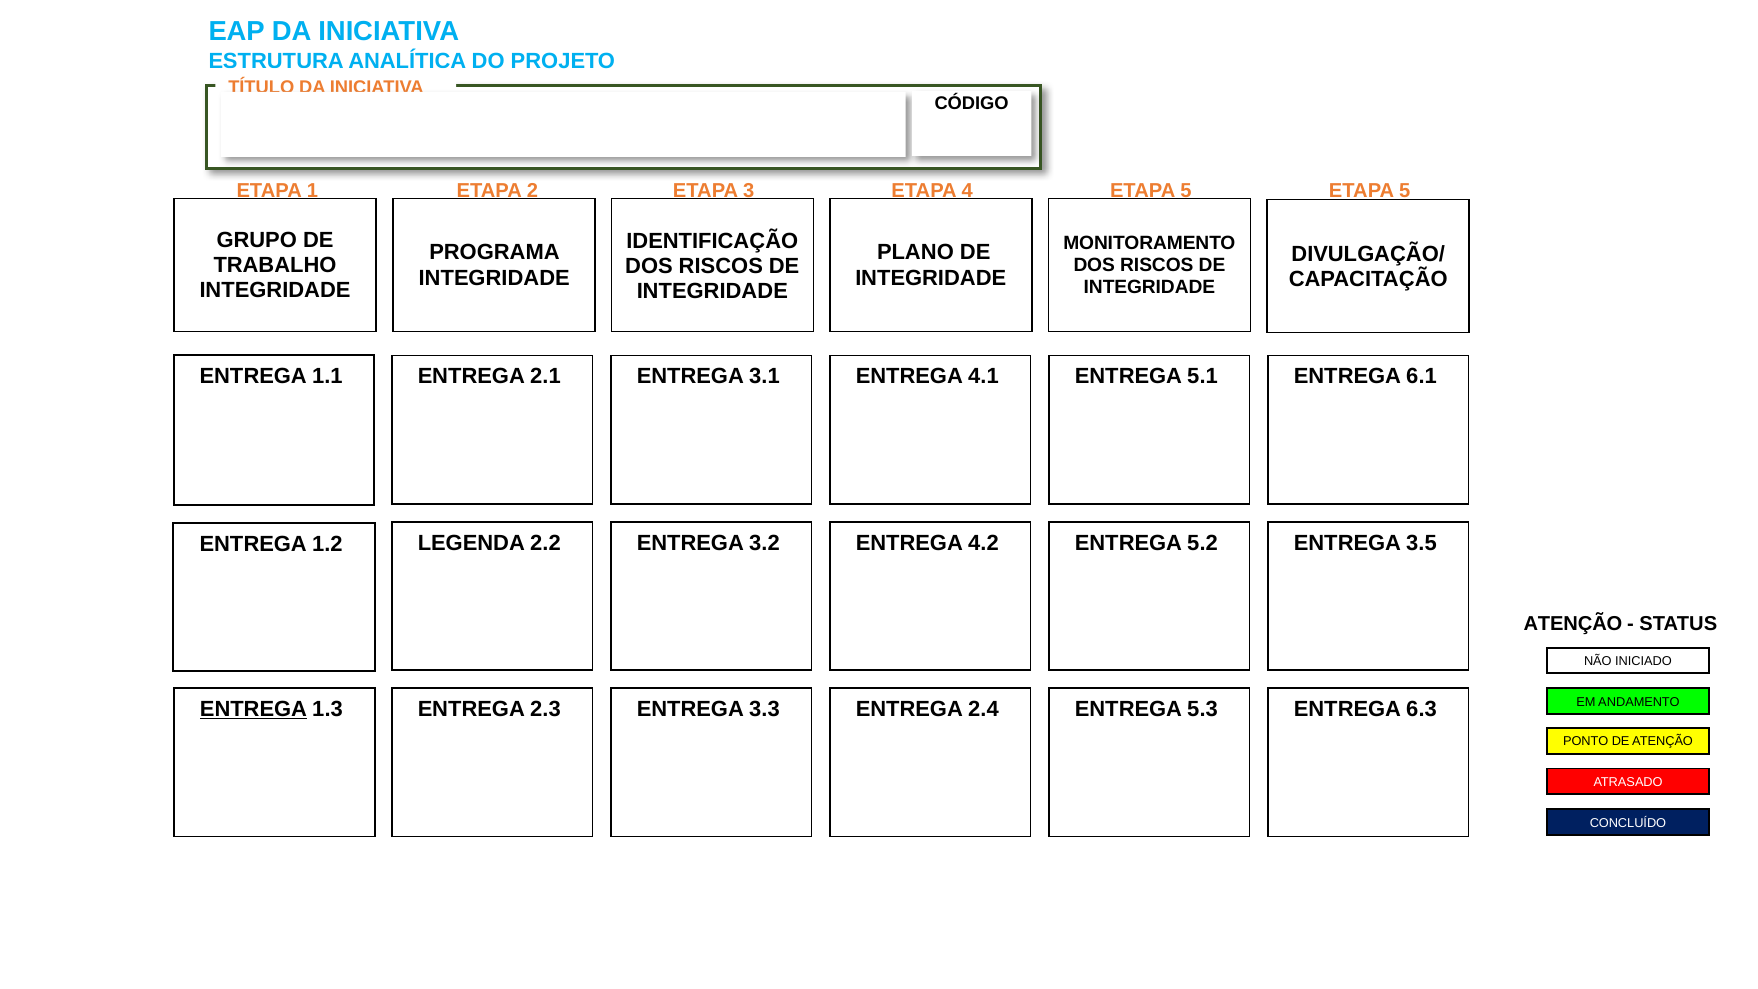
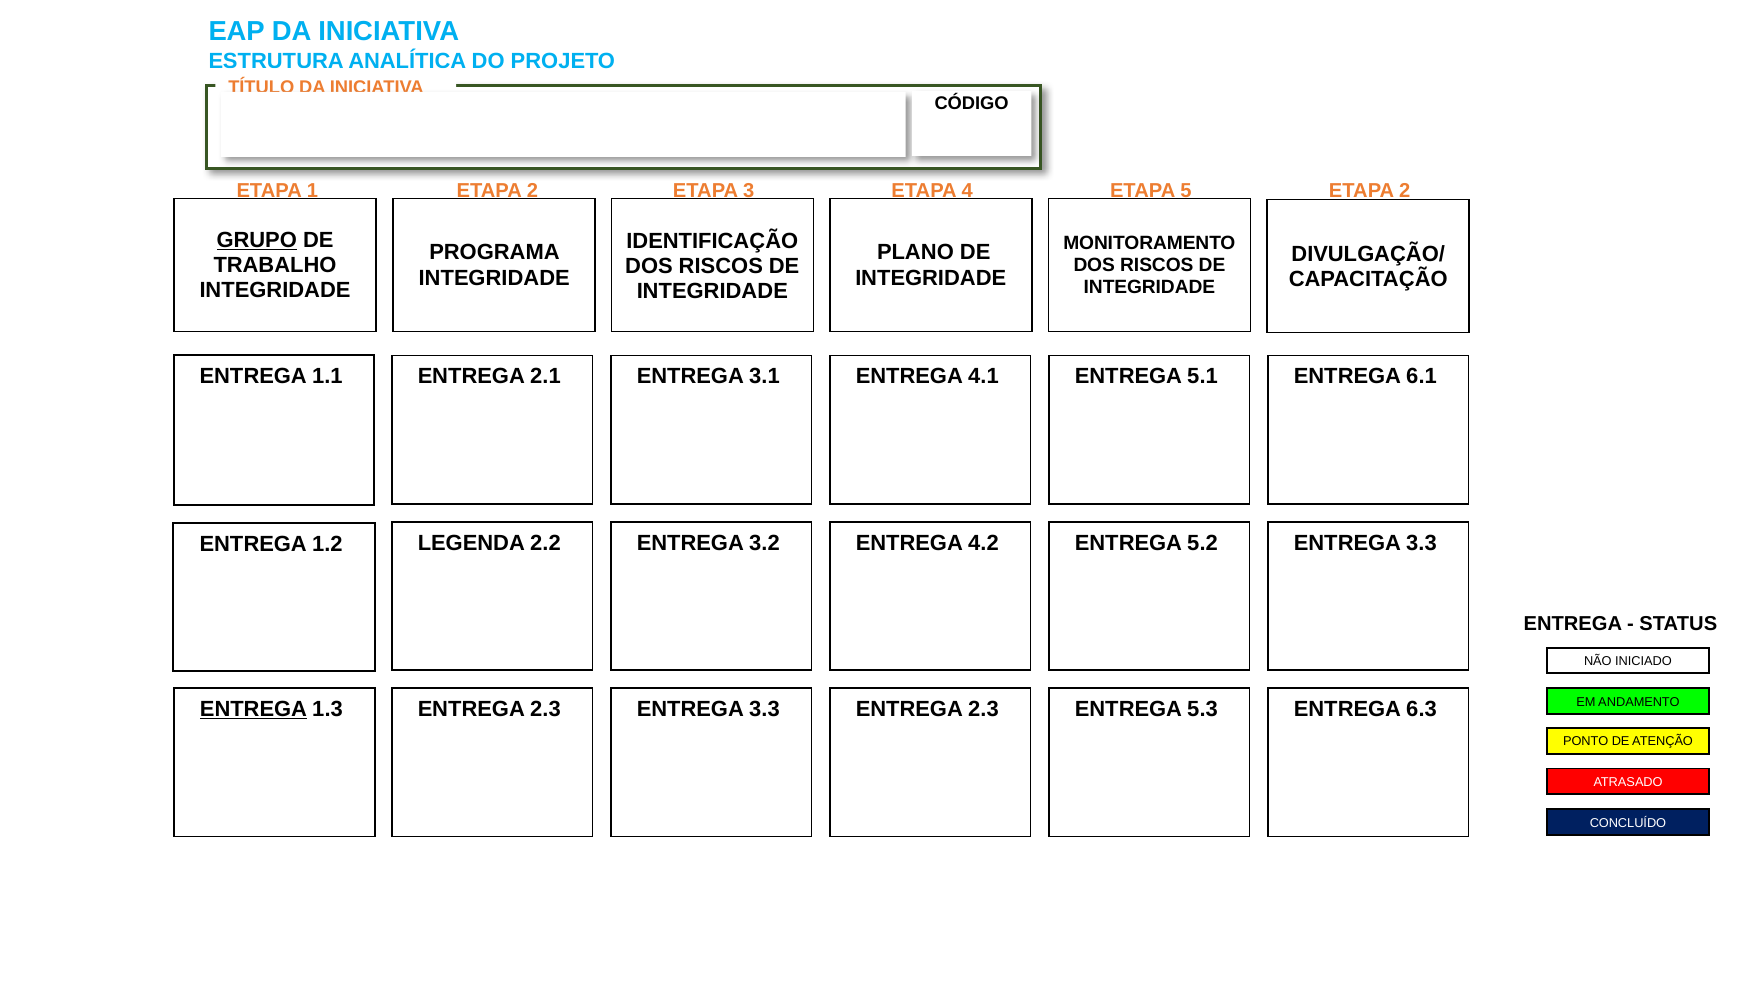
5 at (1405, 191): 5 -> 2
GRUPO underline: none -> present
5.2 ENTREGA 3.5: 3.5 -> 3.3
ATENÇÃO at (1573, 624): ATENÇÃO -> ENTREGA
2.4 at (983, 709): 2.4 -> 2.3
